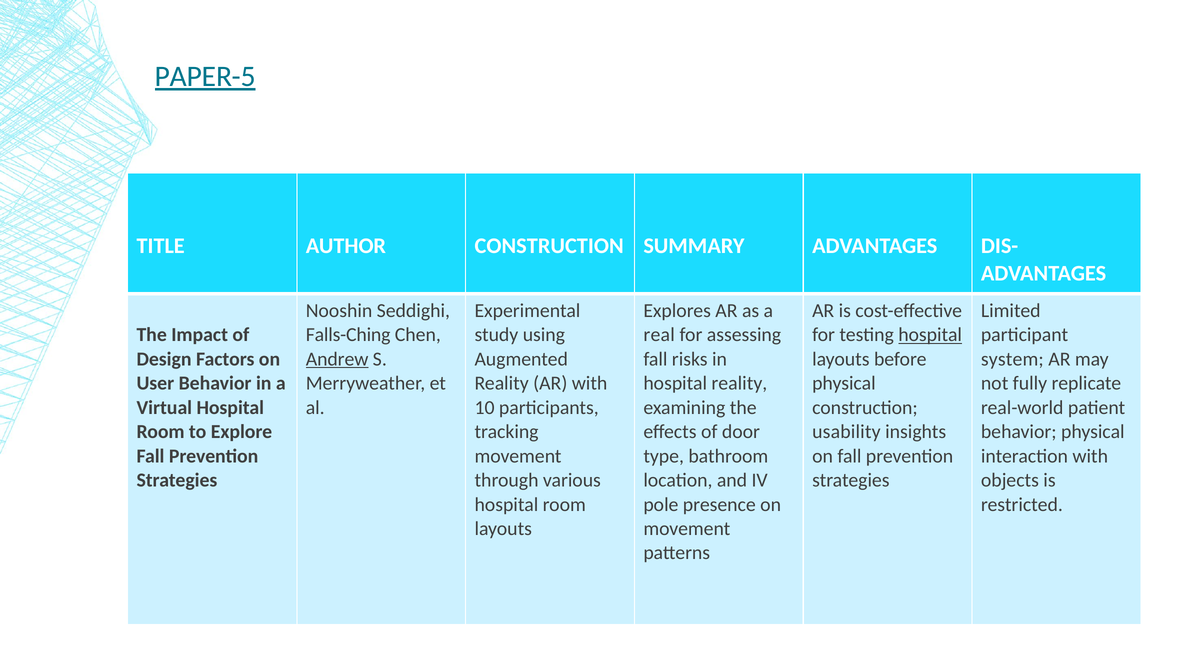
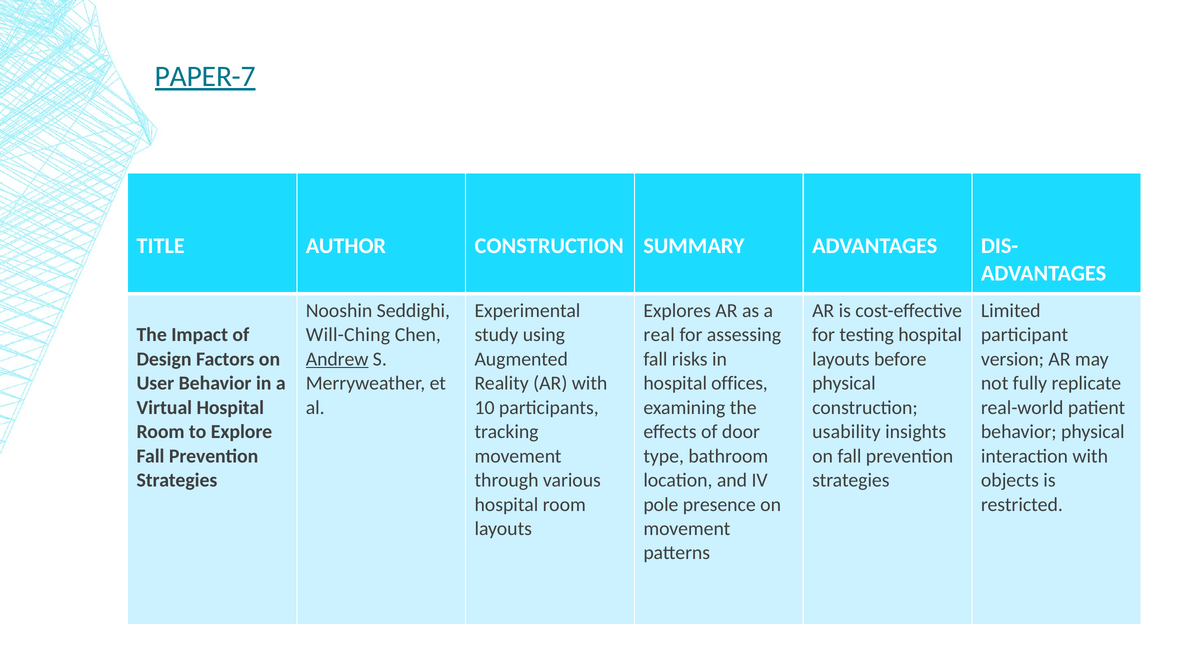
PAPER-5: PAPER-5 -> PAPER-7
Falls-Ching: Falls-Ching -> Will-Ching
hospital at (930, 335) underline: present -> none
system: system -> version
hospital reality: reality -> offices
